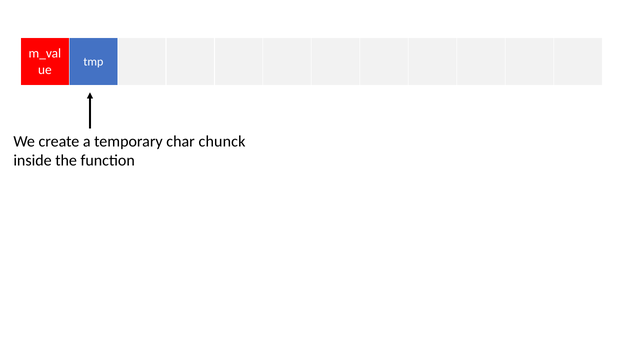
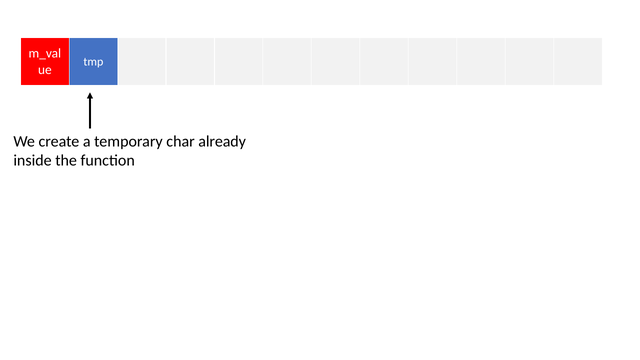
chunck: chunck -> already
